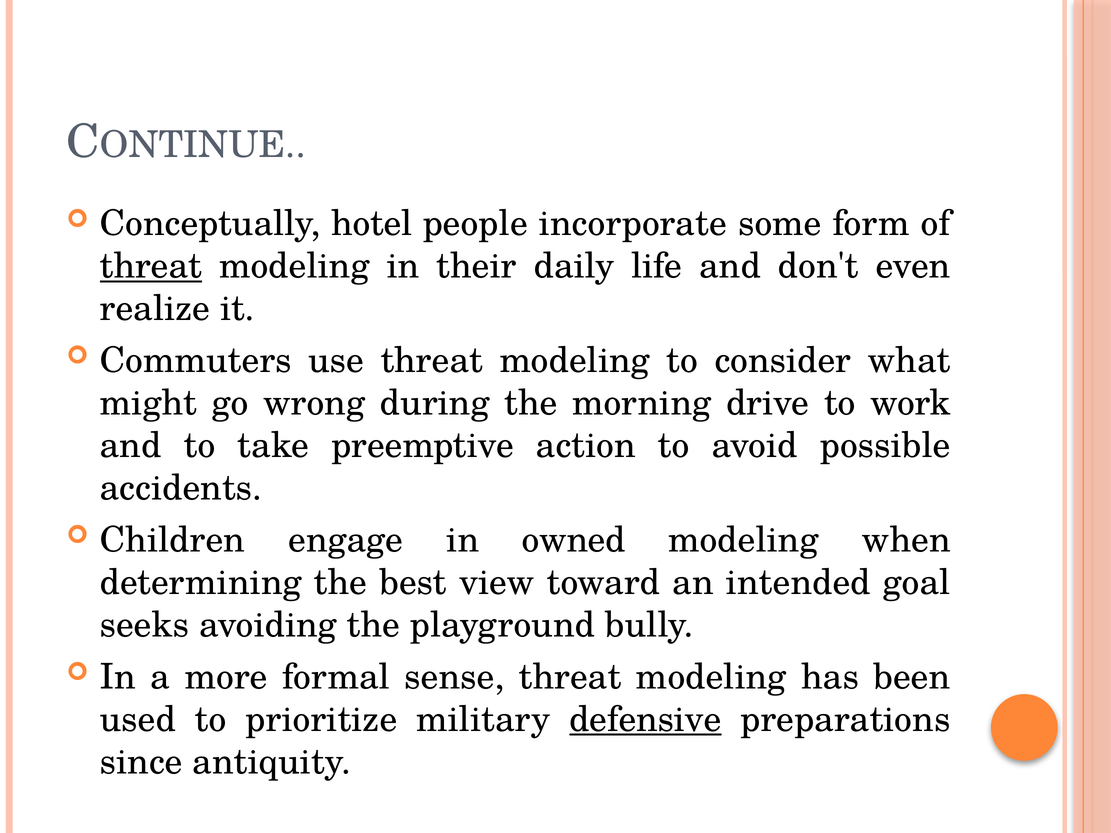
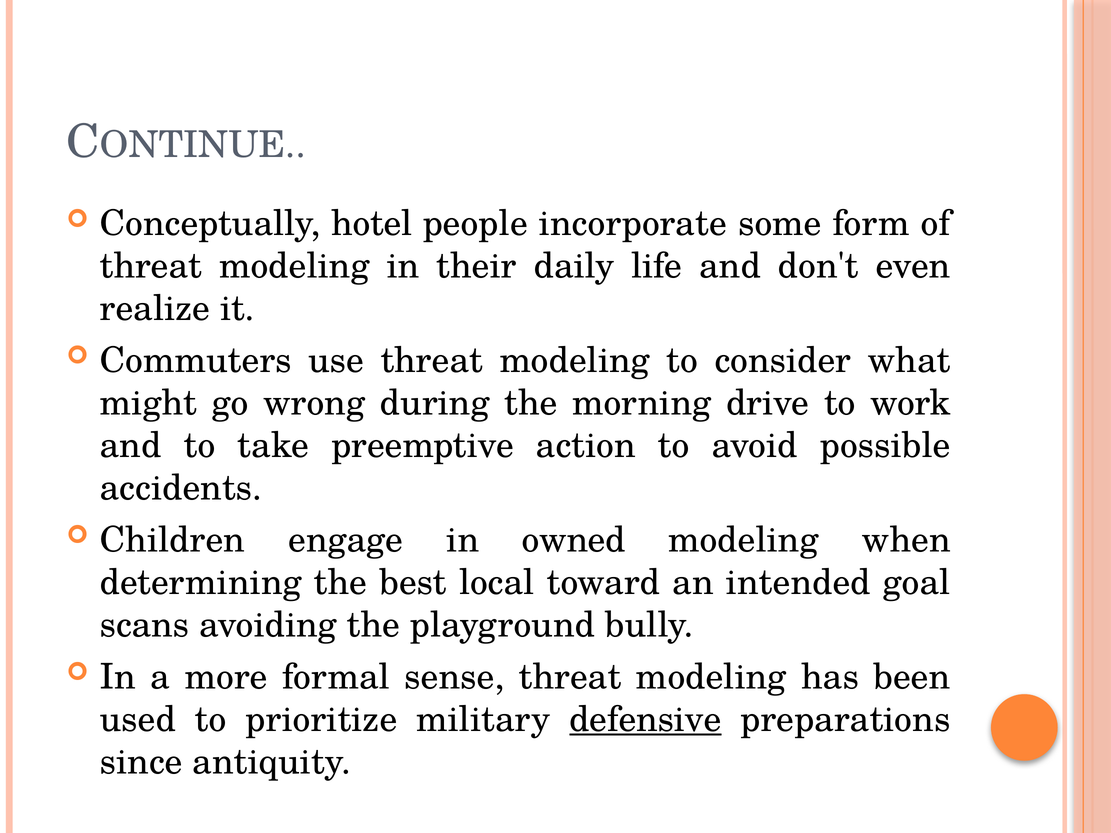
threat at (151, 266) underline: present -> none
view: view -> local
seeks: seeks -> scans
